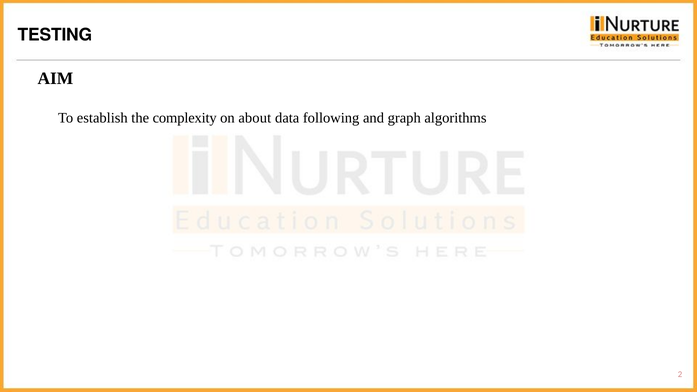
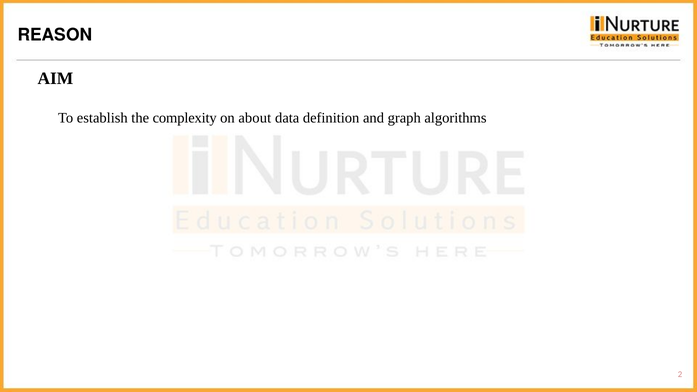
TESTING: TESTING -> REASON
following: following -> definition
